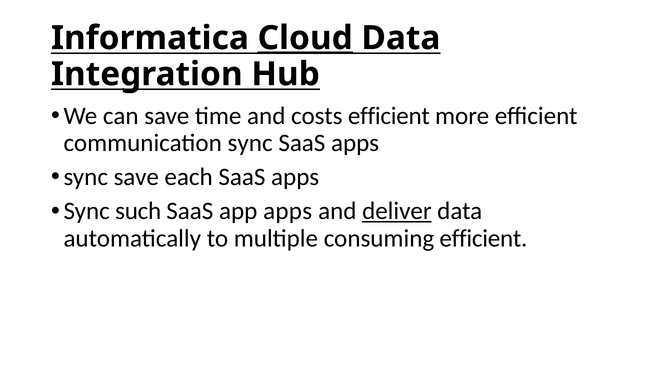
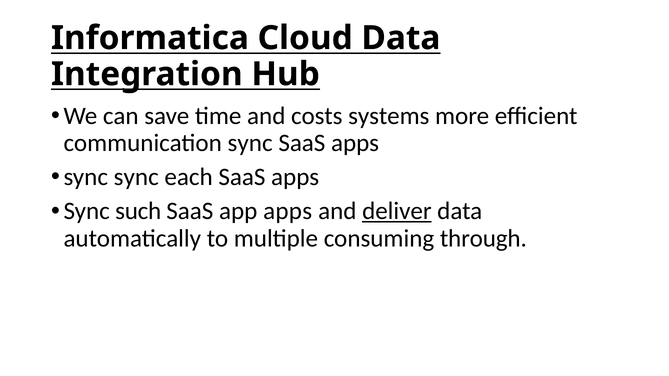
Cloud underline: present -> none
costs efficient: efficient -> systems
sync save: save -> sync
consuming efficient: efficient -> through
